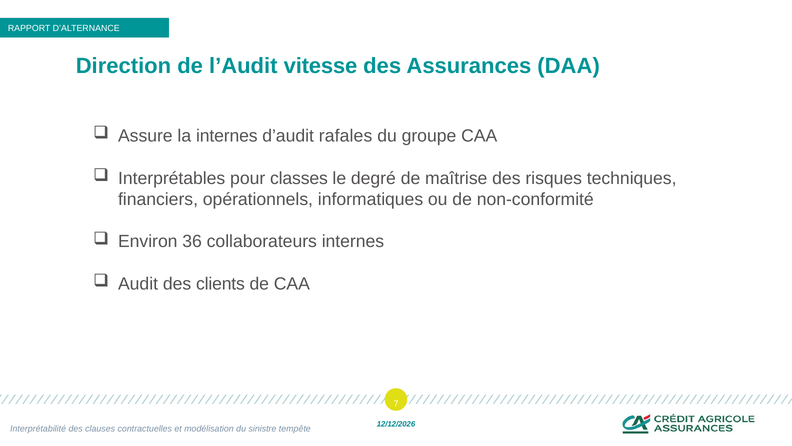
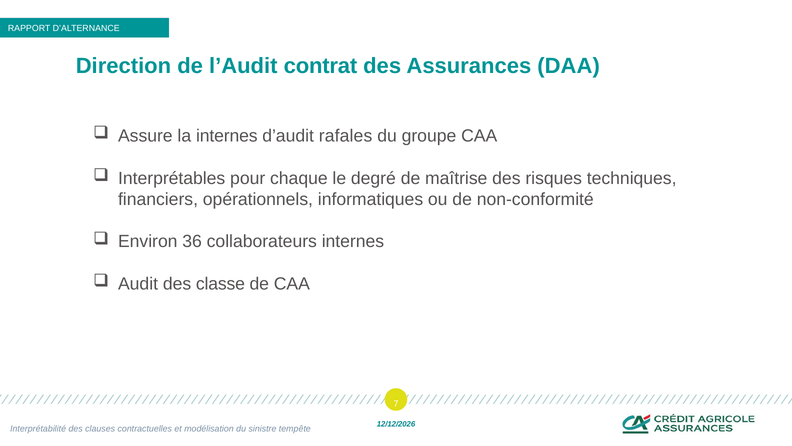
vitesse: vitesse -> contrat
classes: classes -> chaque
clients: clients -> classe
